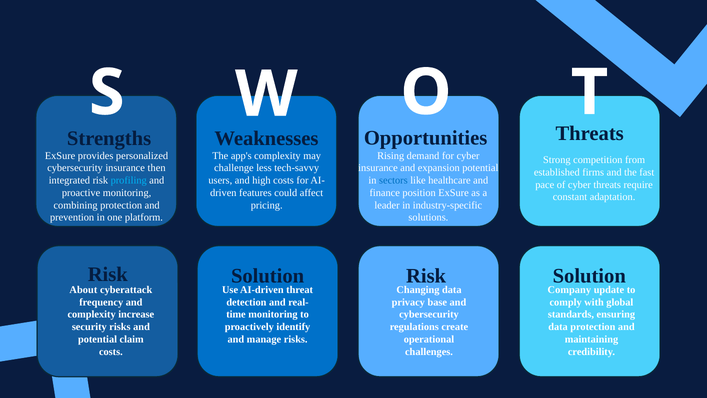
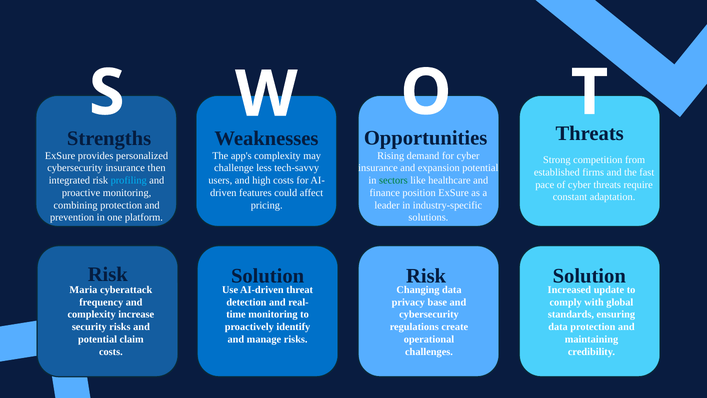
sectors colour: blue -> green
About: About -> Maria
Company: Company -> Increased
